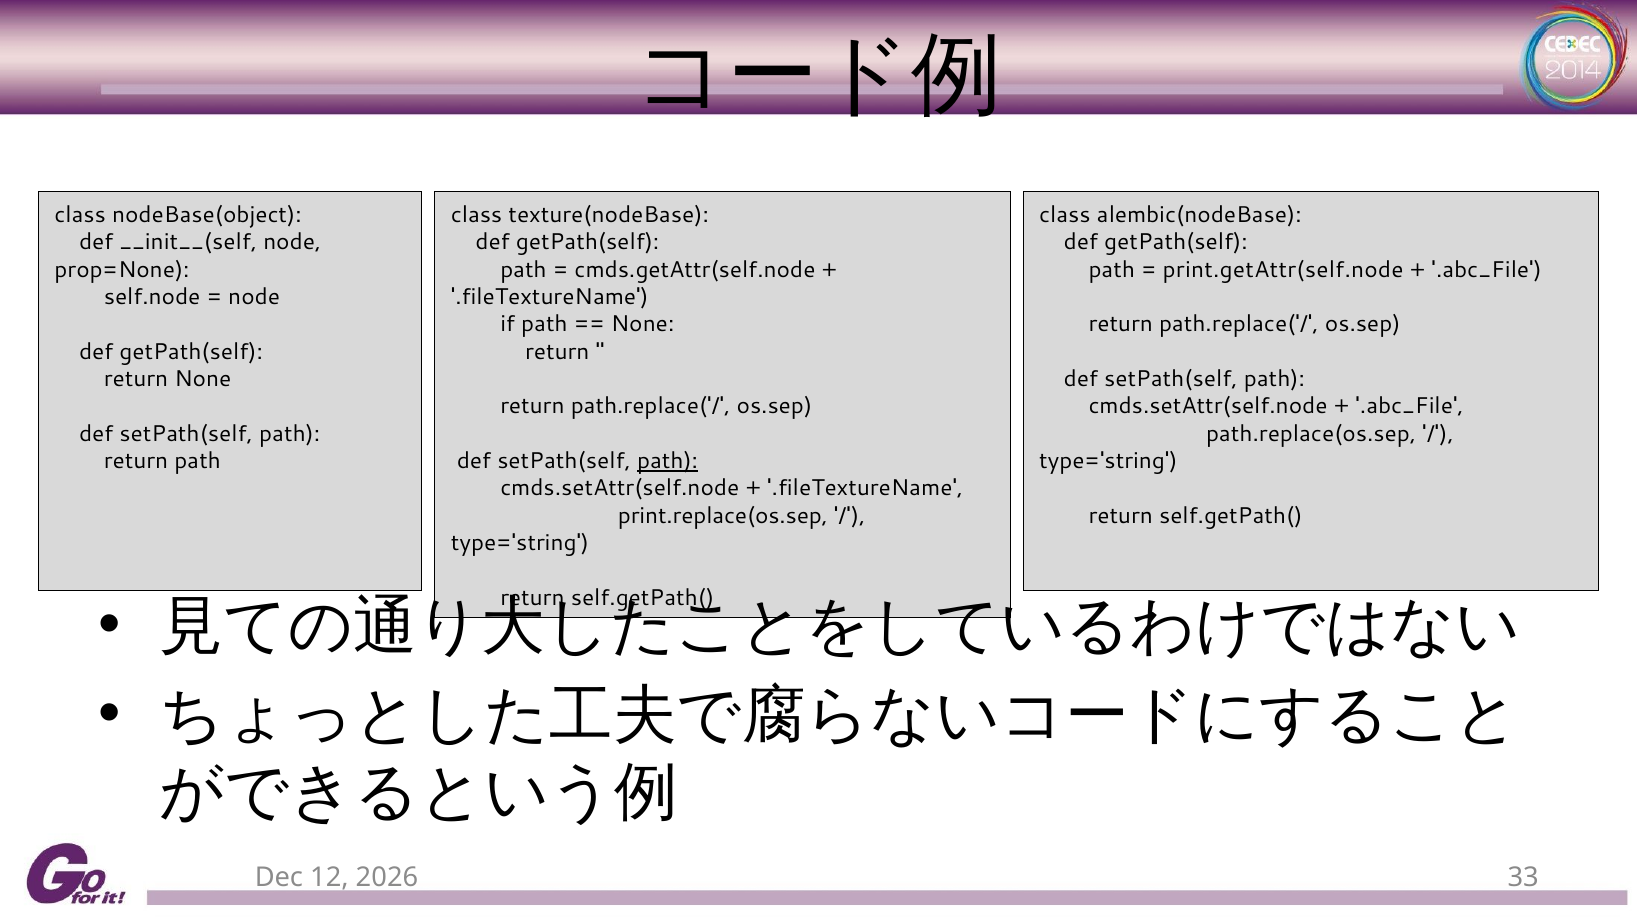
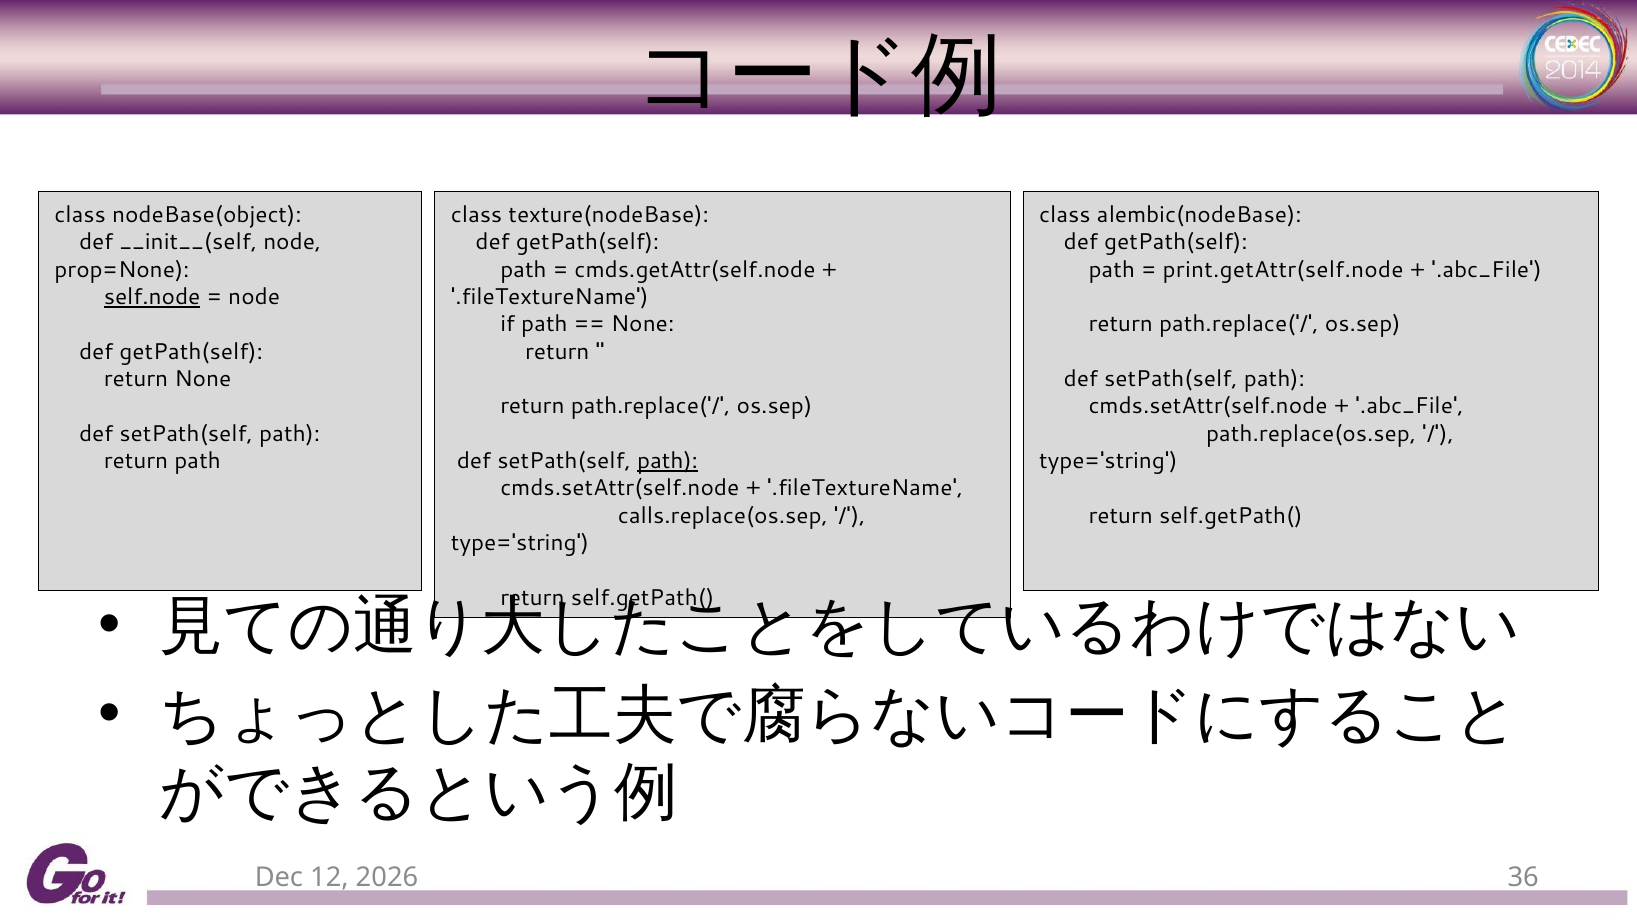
self.node underline: none -> present
print.replace(os.sep: print.replace(os.sep -> calls.replace(os.sep
33: 33 -> 36
